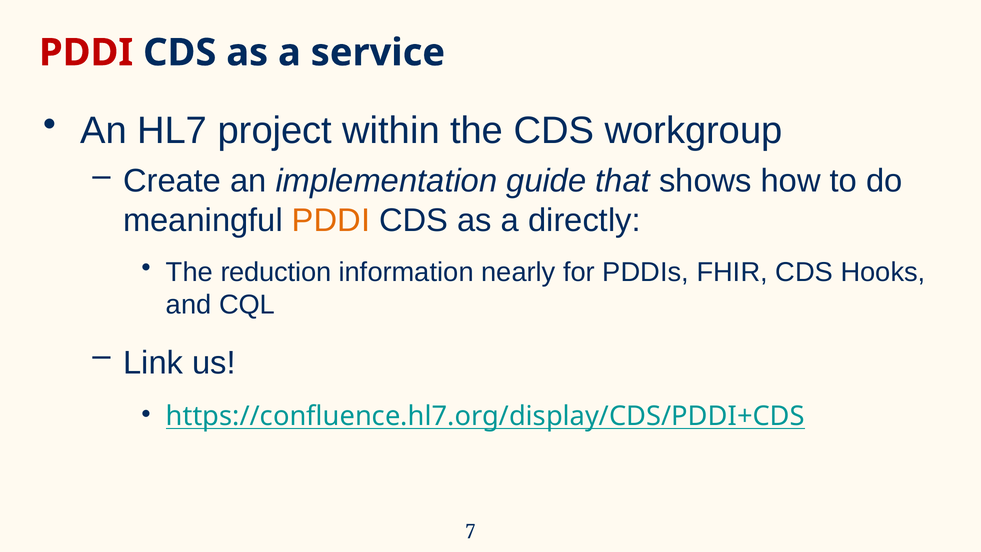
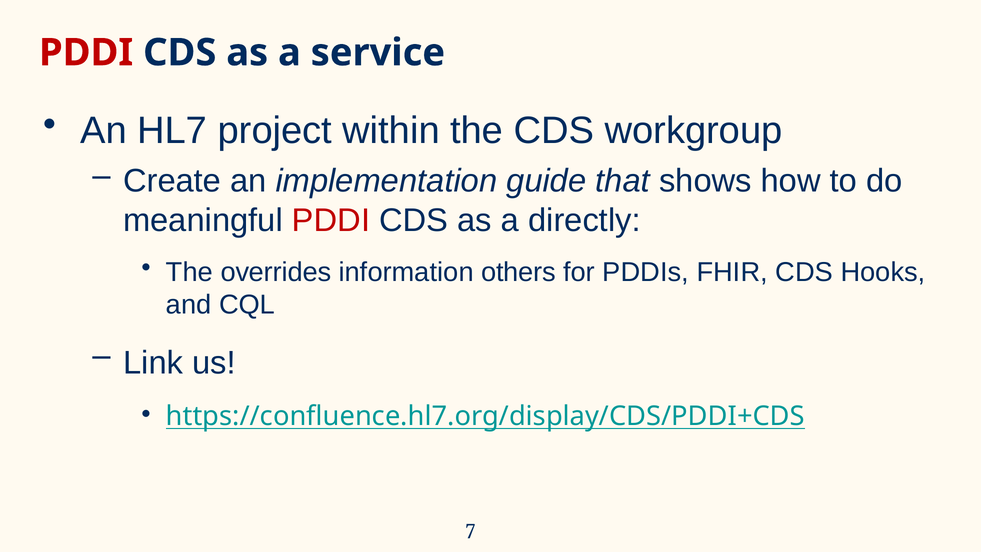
PDDI at (331, 220) colour: orange -> red
reduction: reduction -> overrides
nearly: nearly -> others
